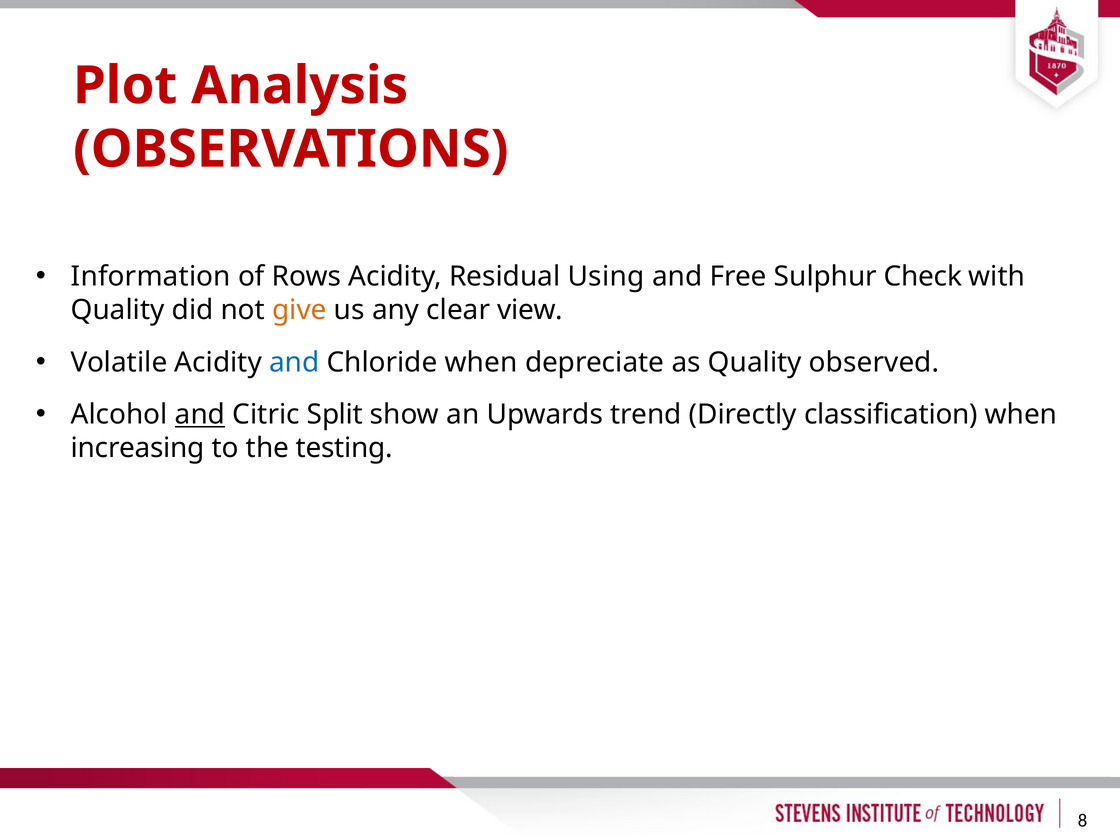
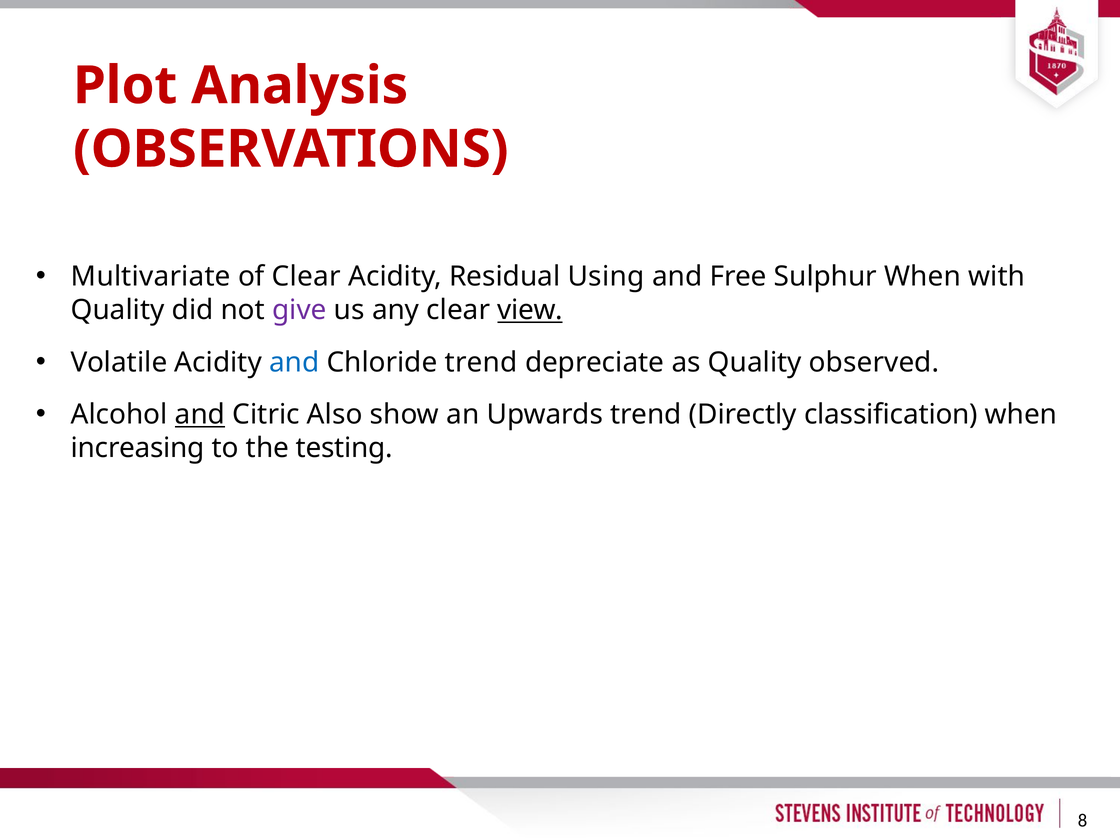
Information: Information -> Multivariate
of Rows: Rows -> Clear
Sulphur Check: Check -> When
give colour: orange -> purple
view underline: none -> present
Chloride when: when -> trend
Split: Split -> Also
